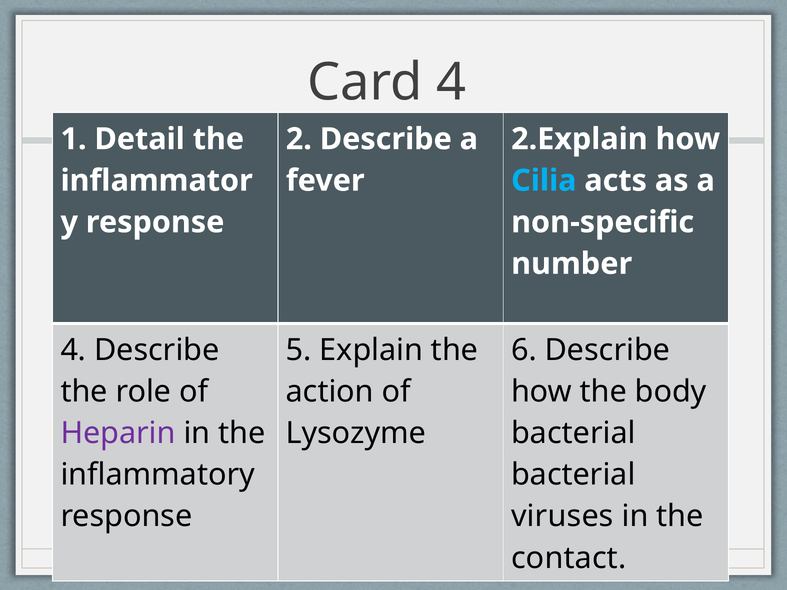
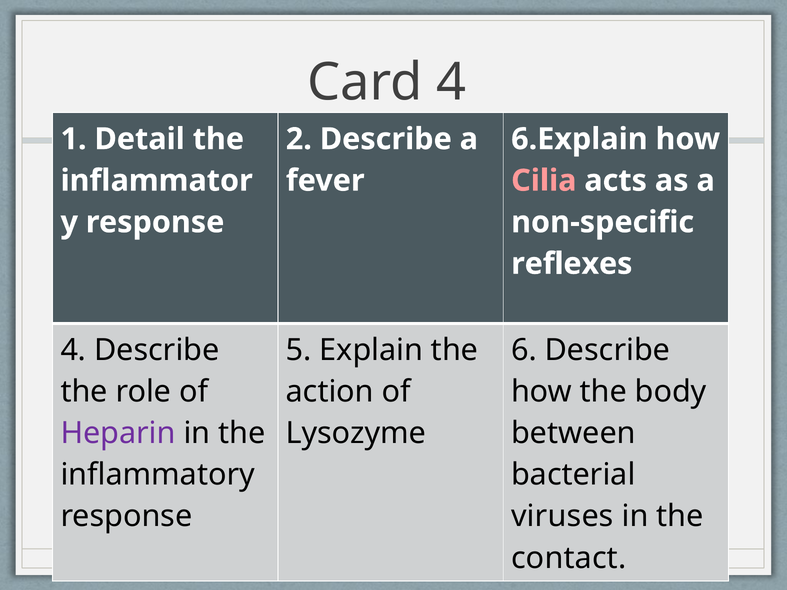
2.Explain: 2.Explain -> 6.Explain
Cilia colour: light blue -> pink
number: number -> reflexes
bacterial at (573, 433): bacterial -> between
